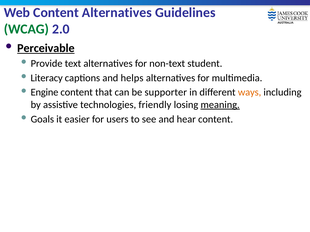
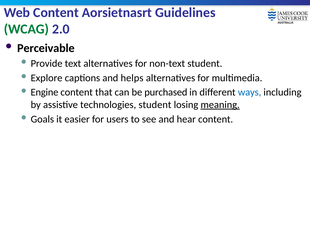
Content Alternatives: Alternatives -> Aorsietnasrt
Perceivable underline: present -> none
Literacy: Literacy -> Explore
supporter: supporter -> purchased
ways colour: orange -> blue
technologies friendly: friendly -> student
